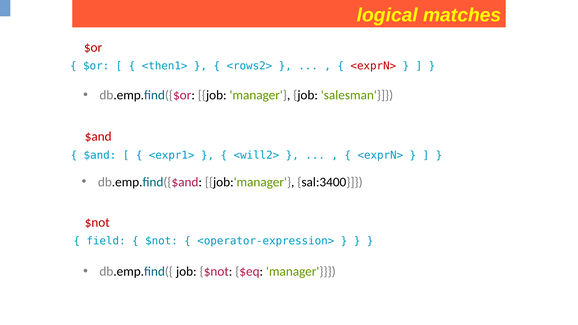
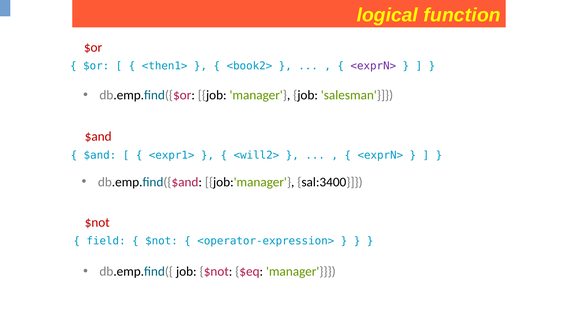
matches: matches -> function
<rows2>: <rows2> -> <book2>
<exprN> at (373, 66) colour: red -> purple
